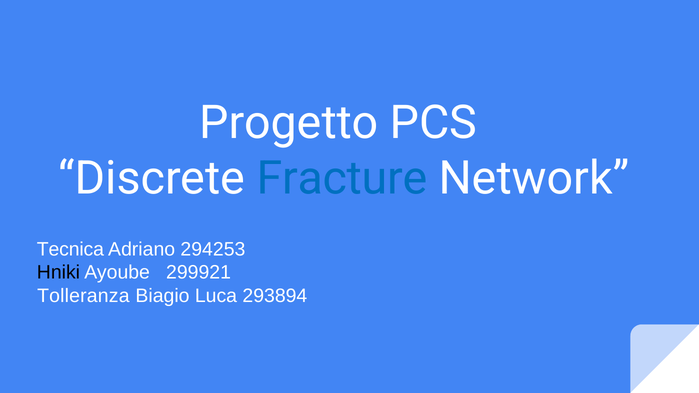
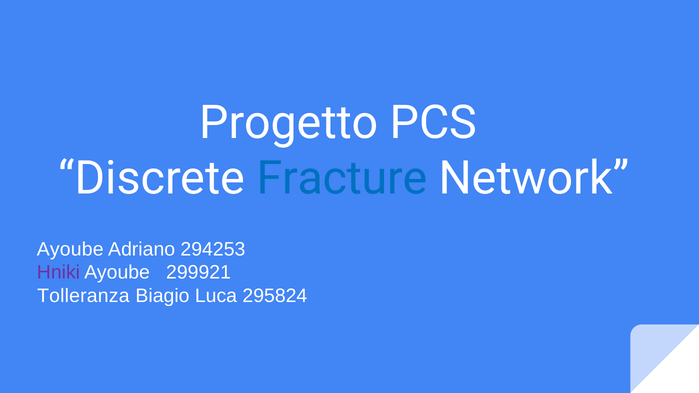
Tecnica at (70, 249): Tecnica -> Ayoube
Hniki colour: black -> purple
293894: 293894 -> 295824
